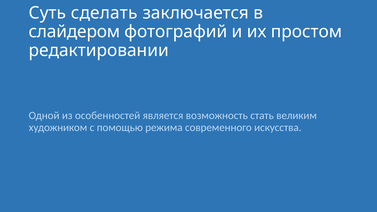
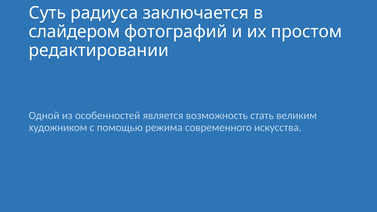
сделать: сделать -> радиуса
